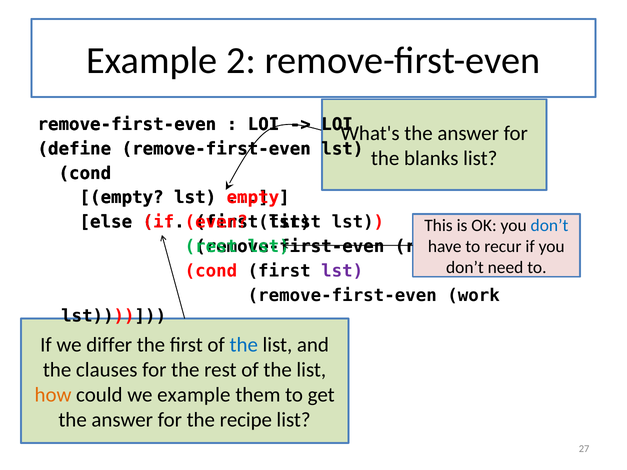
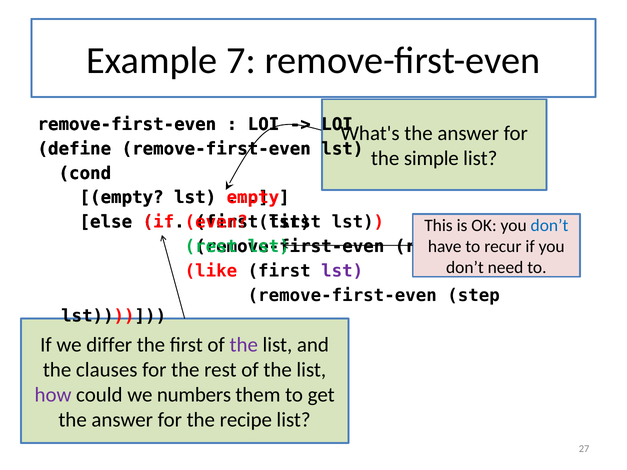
2: 2 -> 7
blanks: blanks -> simple
cond at (211, 271): cond -> like
work: work -> step
the at (244, 345) colour: blue -> purple
how colour: orange -> purple
we example: example -> numbers
